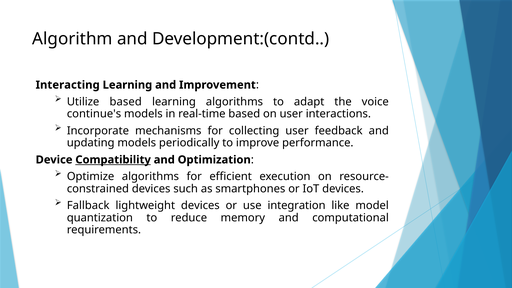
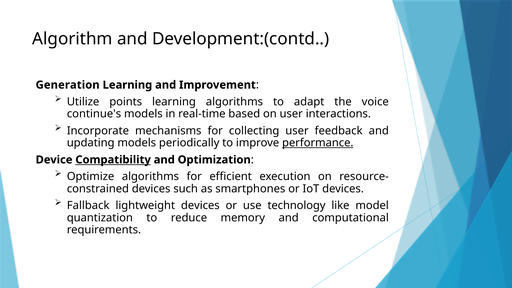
Interacting: Interacting -> Generation
Utilize based: based -> points
performance underline: none -> present
integration: integration -> technology
